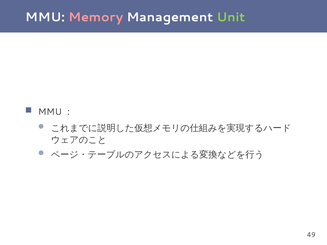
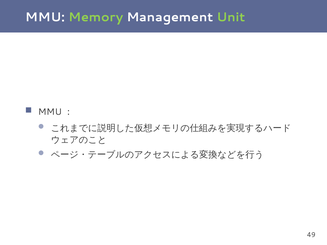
Memory colour: pink -> light green
